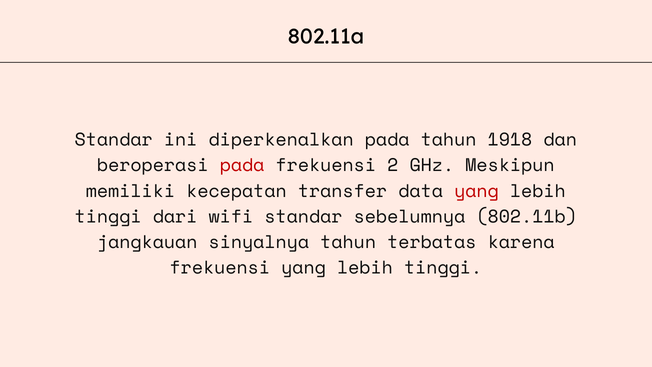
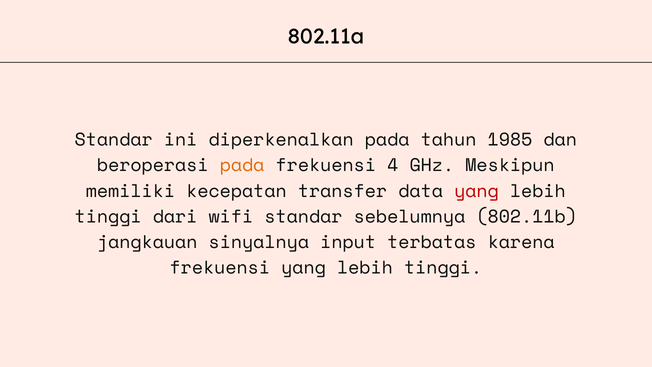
1918: 1918 -> 1985
pada at (242, 165) colour: red -> orange
2: 2 -> 4
sinyalnya tahun: tahun -> input
